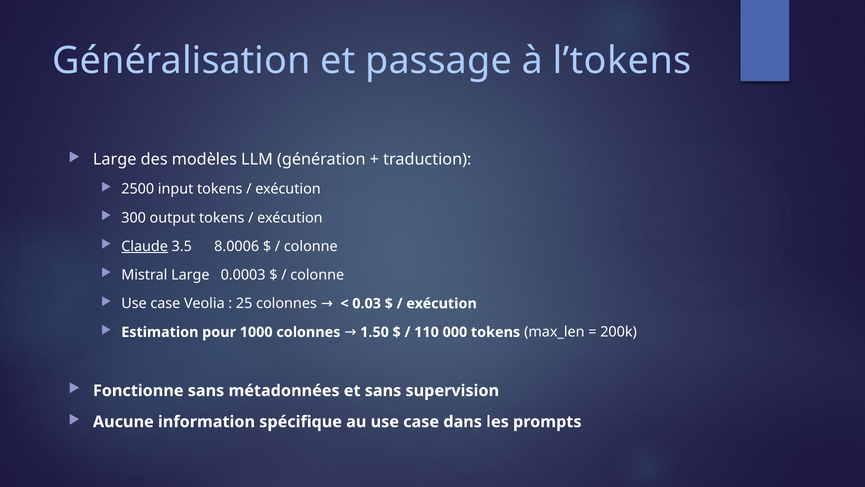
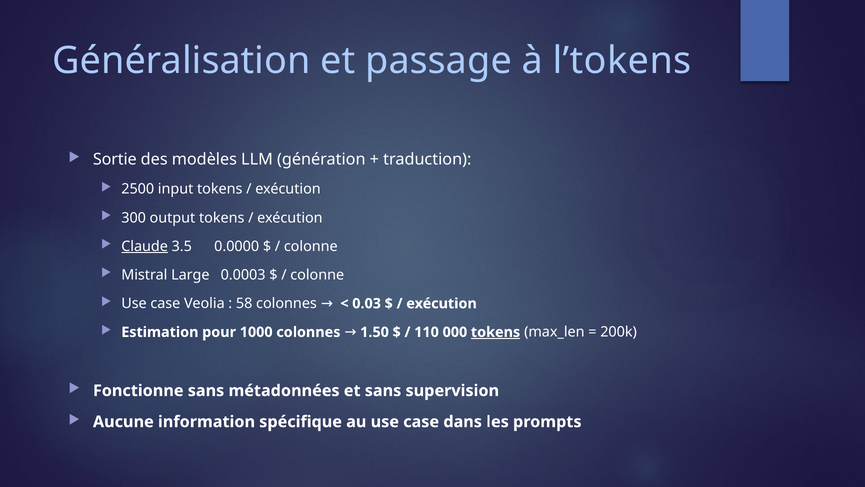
Large at (115, 159): Large -> Sortie
8.0006: 8.0006 -> 0.0000
25: 25 -> 58
tokens at (496, 332) underline: none -> present
